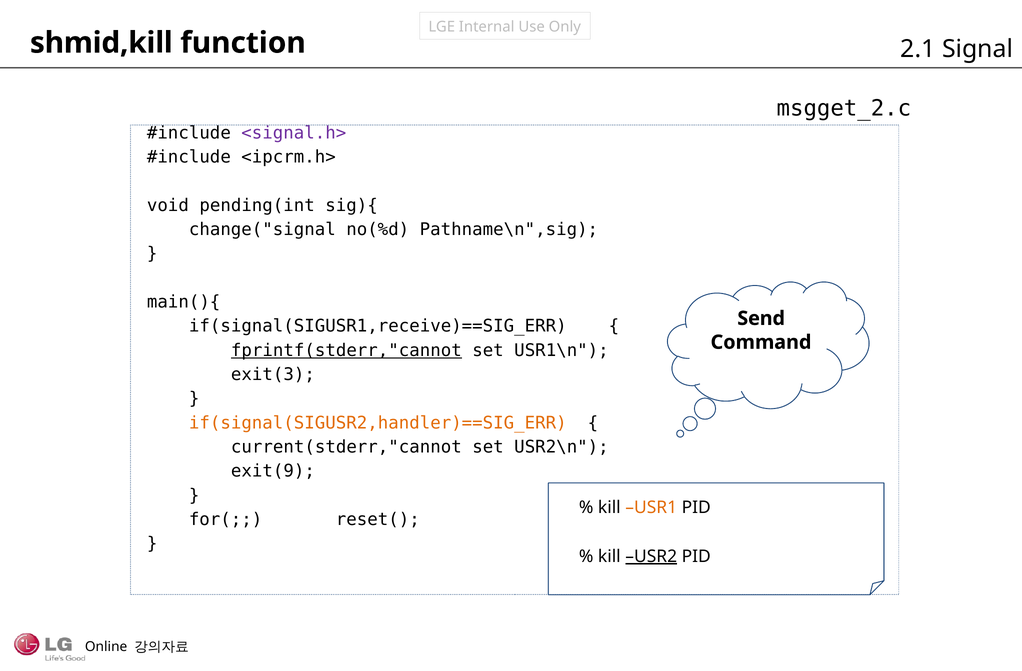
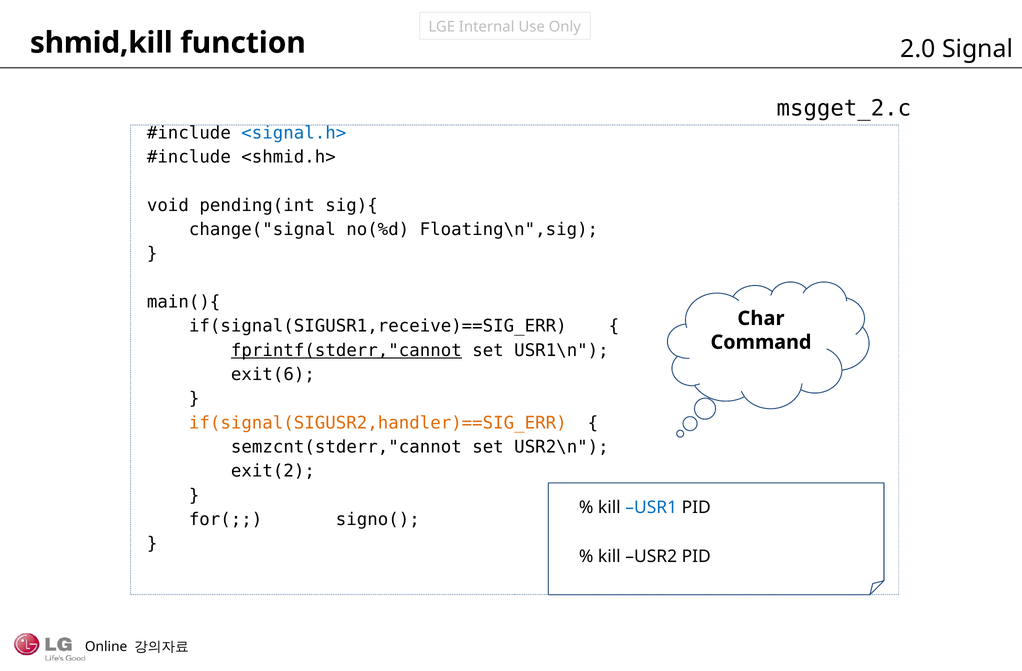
2.1: 2.1 -> 2.0
<signal.h> colour: purple -> blue
<ipcrm.h>: <ipcrm.h> -> <shmid.h>
Pathname\n",sig: Pathname\n",sig -> Floating\n",sig
Send: Send -> Char
exit(3: exit(3 -> exit(6
current(stderr,"cannot: current(stderr,"cannot -> semzcnt(stderr,"cannot
exit(9: exit(9 -> exit(2
USR1 colour: orange -> blue
reset(: reset( -> signo(
USR2 underline: present -> none
